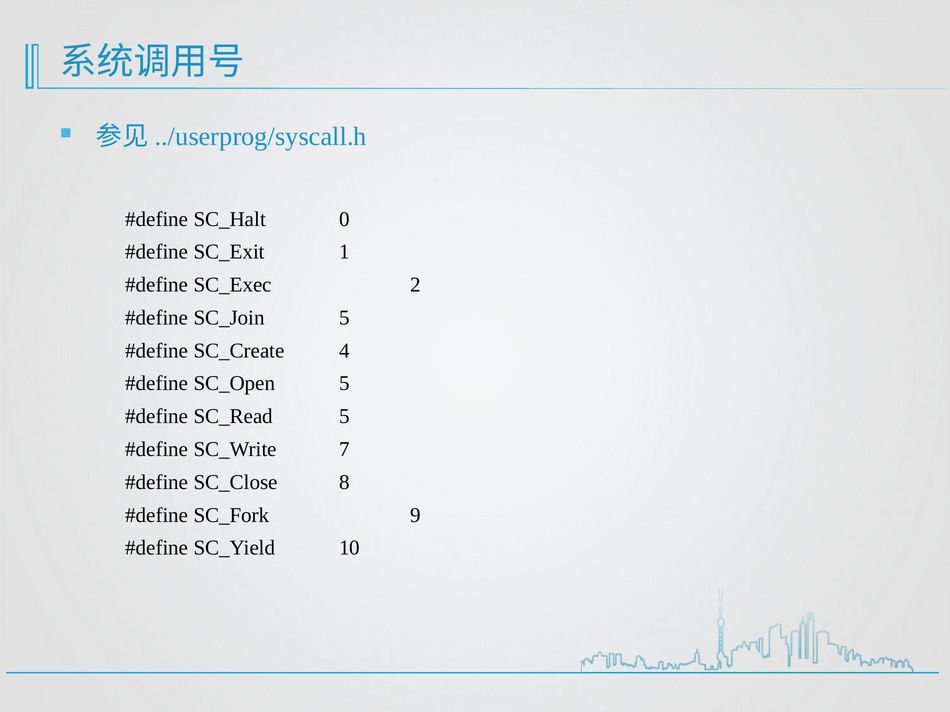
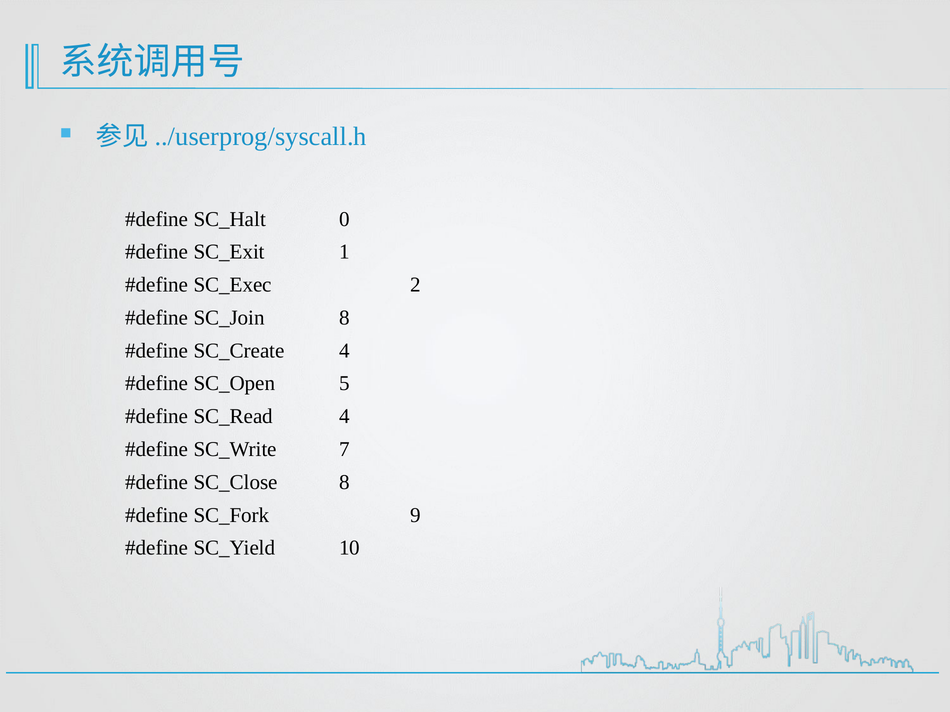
SC_Join 5: 5 -> 8
SC_Read 5: 5 -> 4
